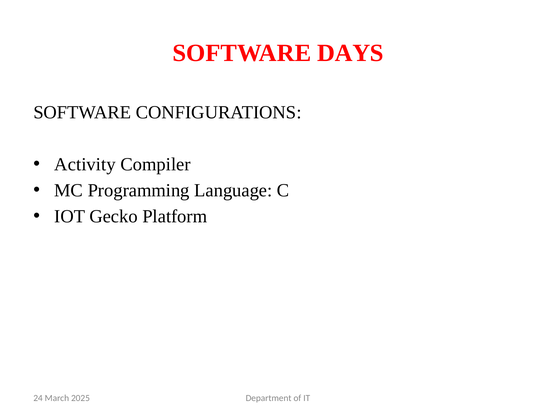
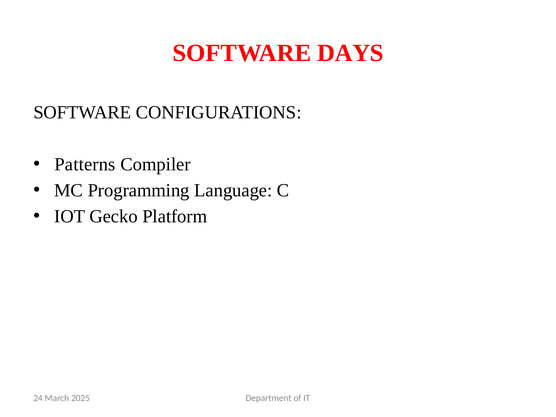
Activity: Activity -> Patterns
